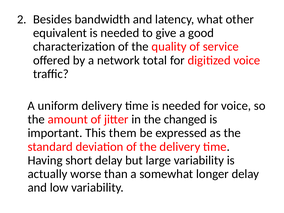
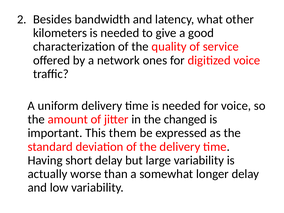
equivalent: equivalent -> kilometers
total: total -> ones
